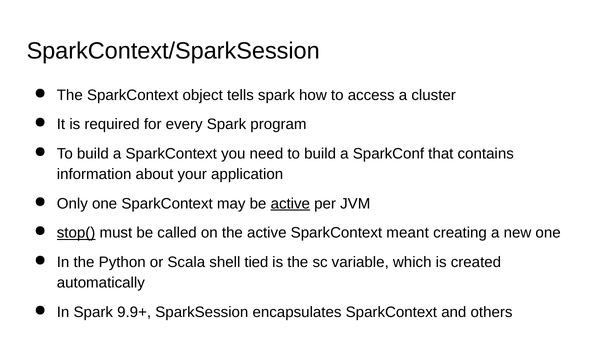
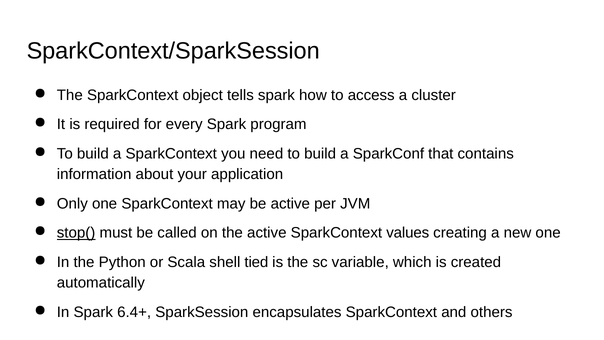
active at (290, 203) underline: present -> none
meant: meant -> values
9.9+: 9.9+ -> 6.4+
